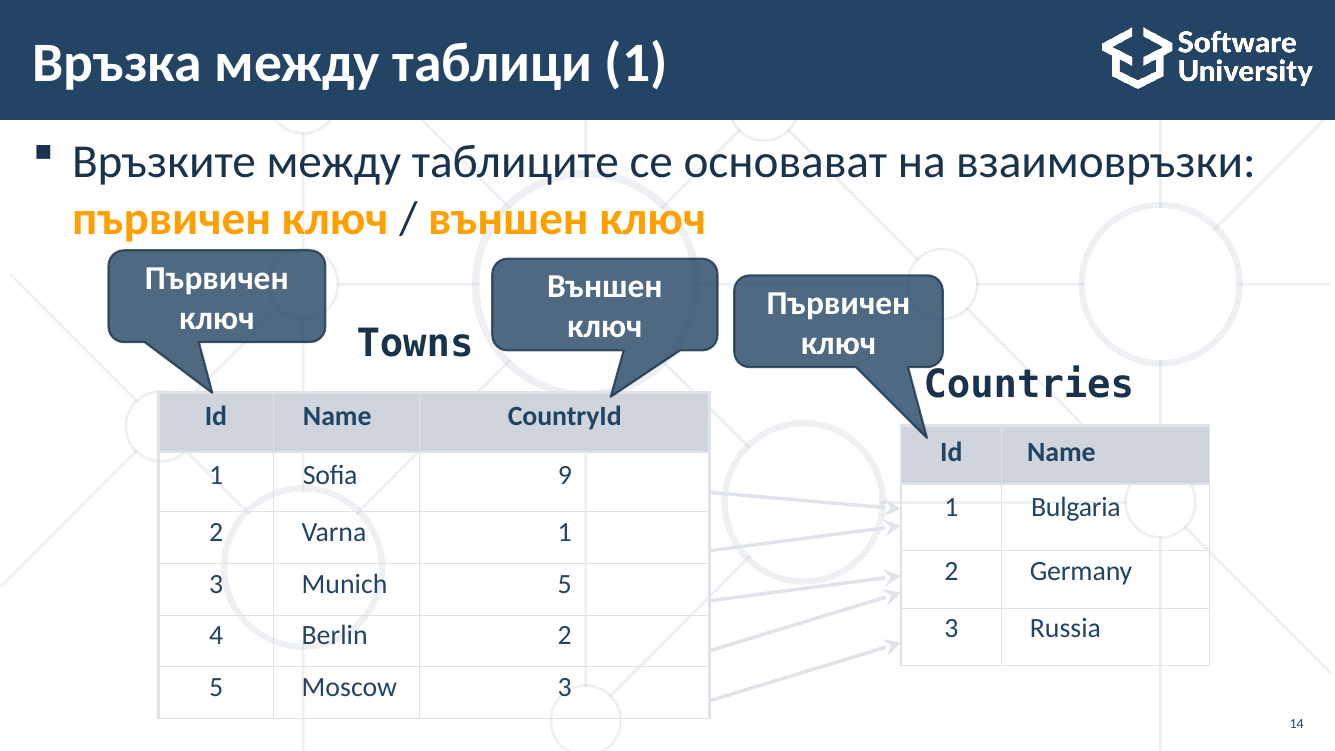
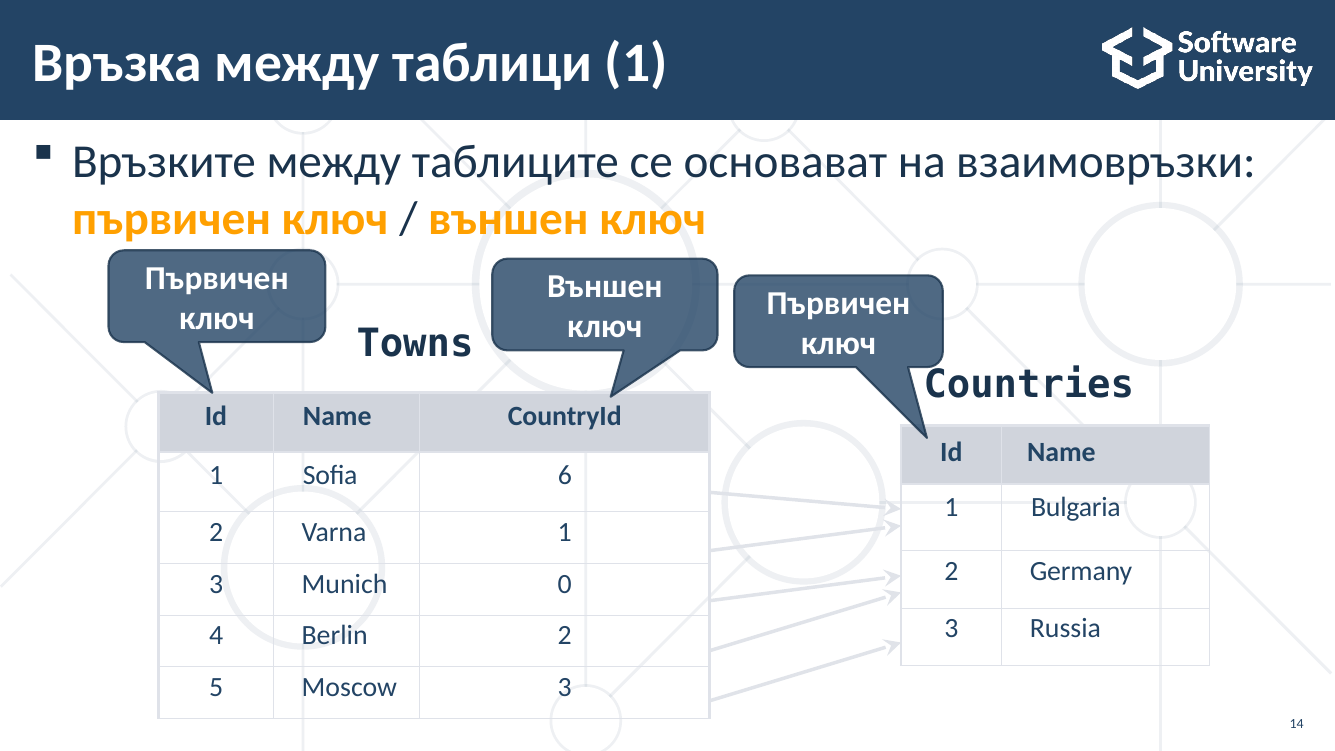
9: 9 -> 6
Munich 5: 5 -> 0
